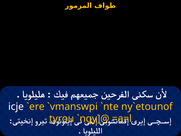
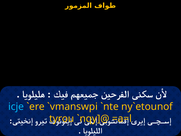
icje colour: white -> light blue
